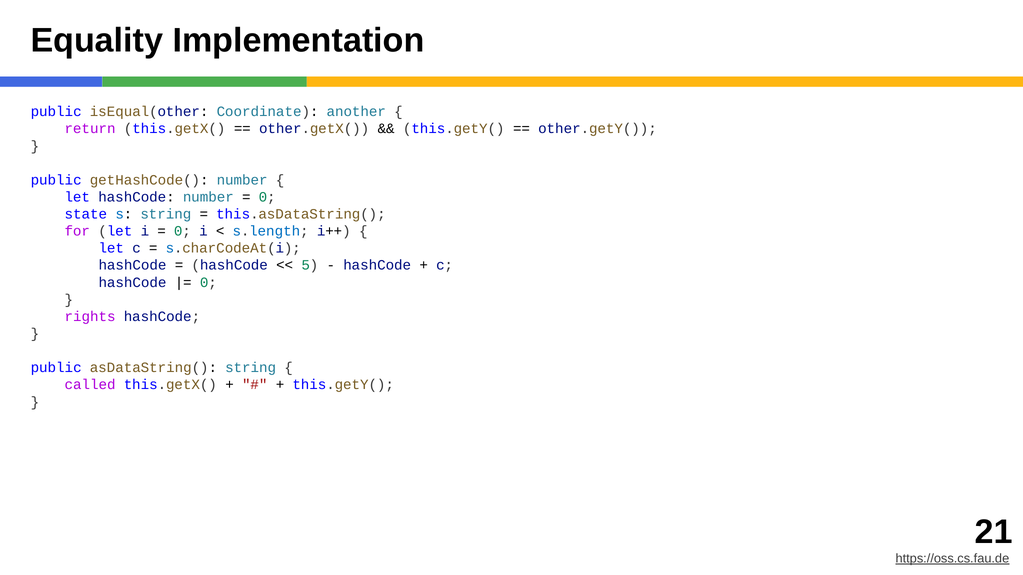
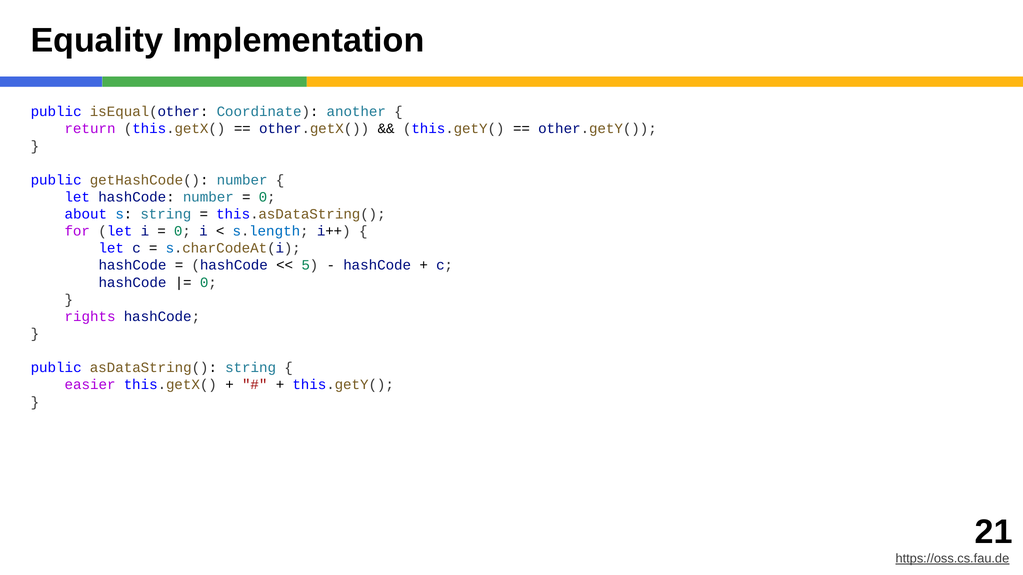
state: state -> about
called: called -> easier
